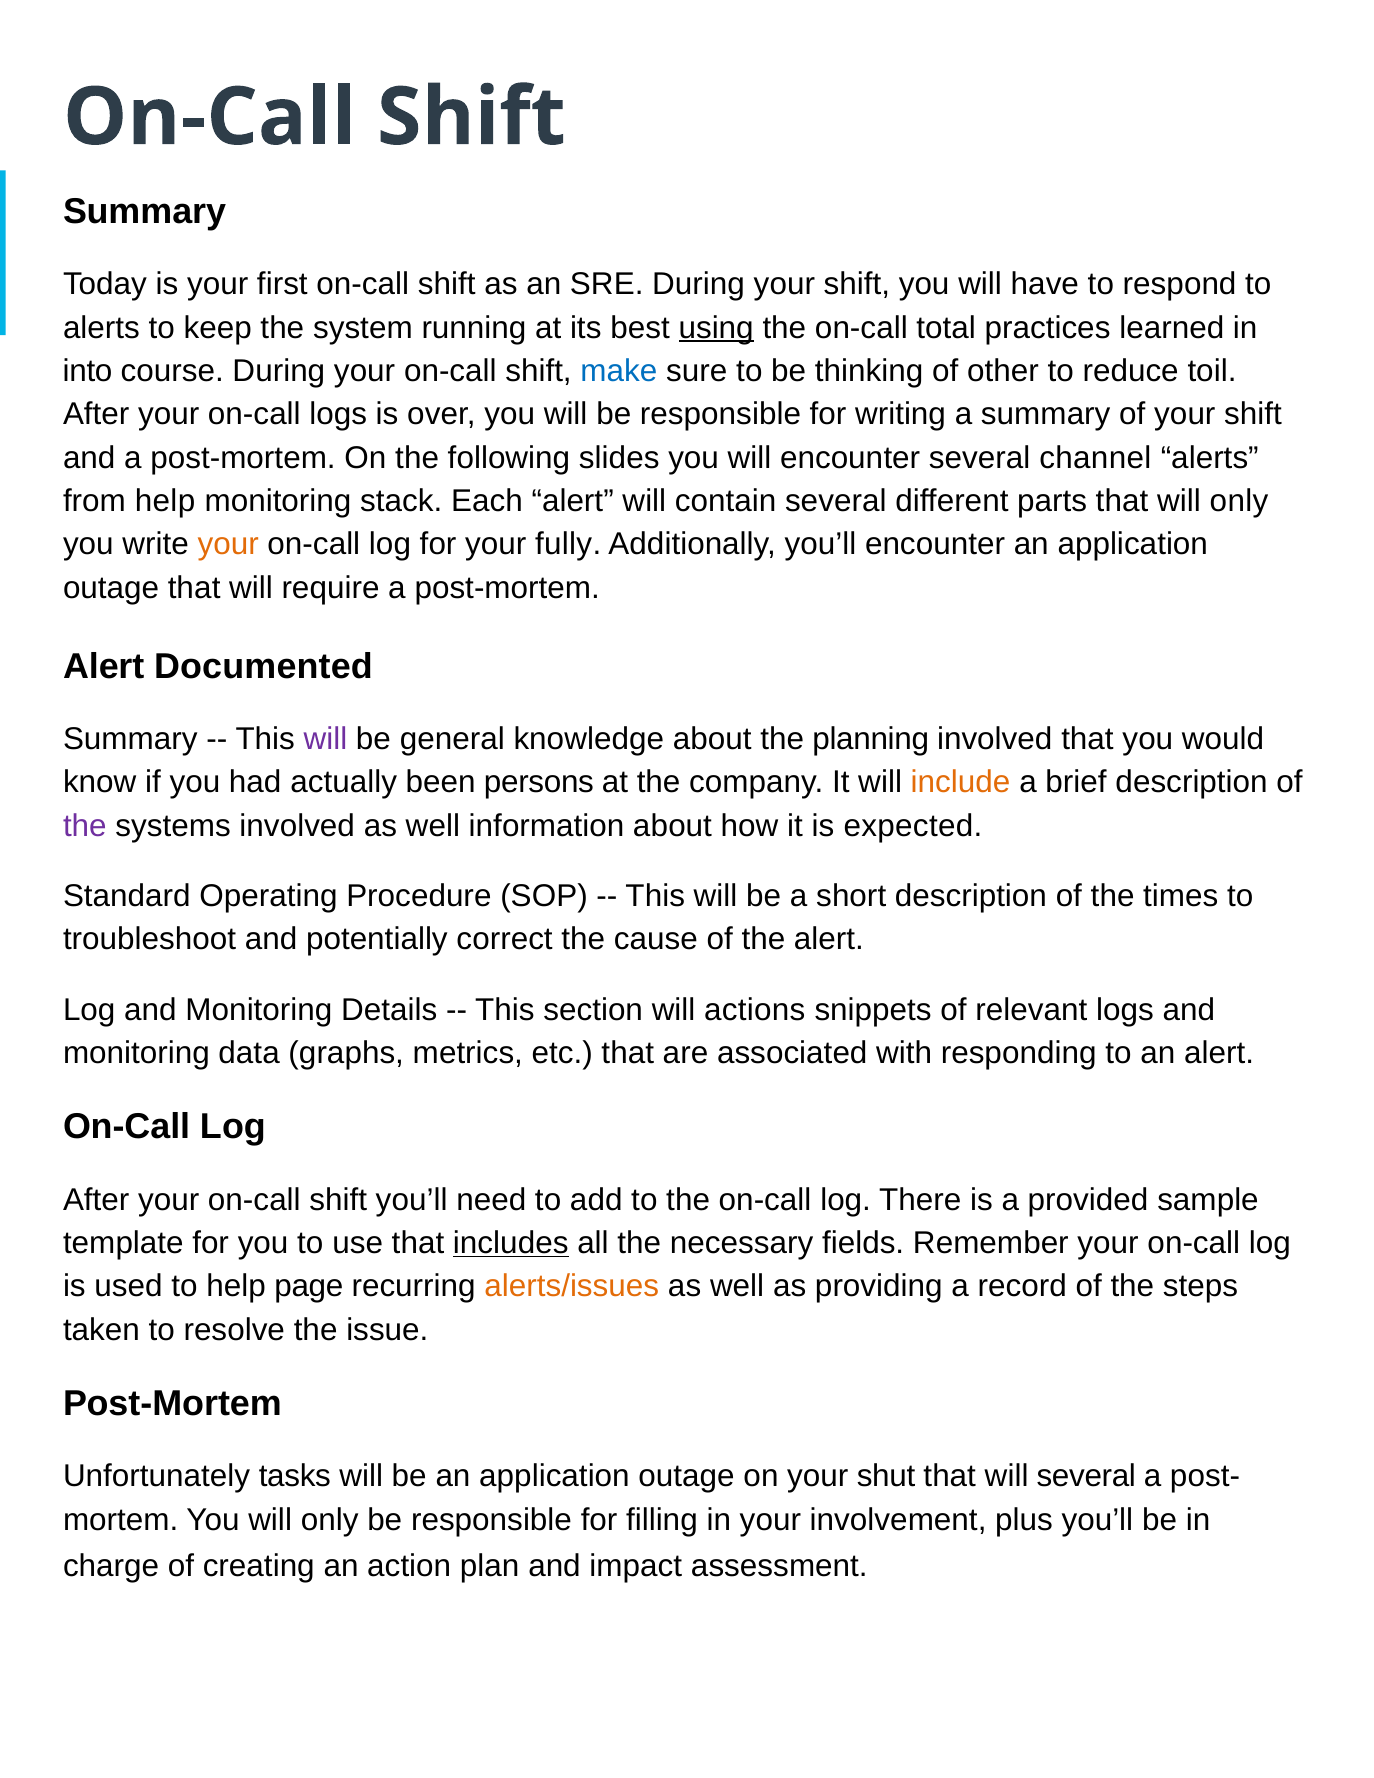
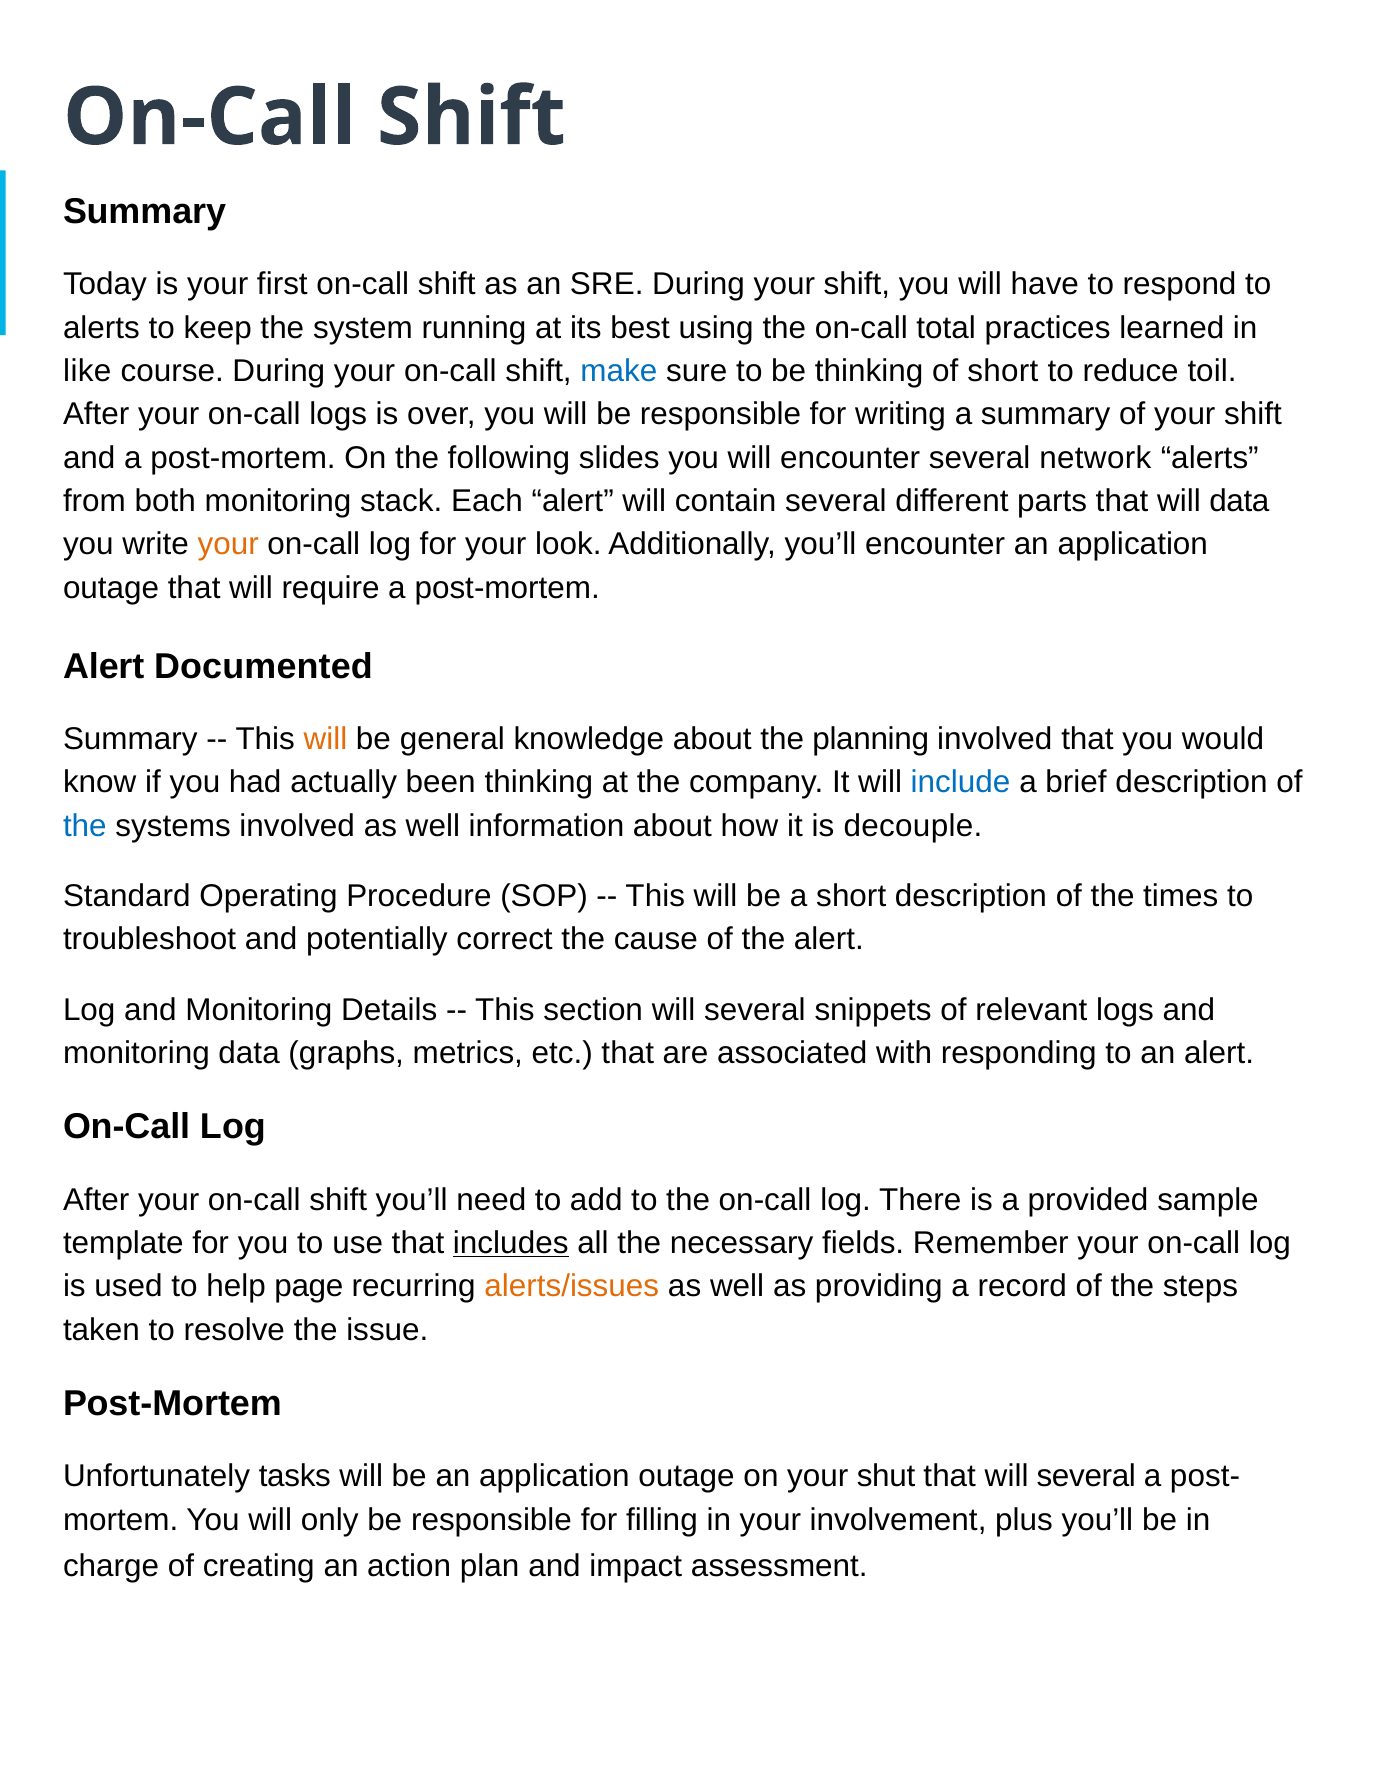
using underline: present -> none
into: into -> like
of other: other -> short
channel: channel -> network
from help: help -> both
that will only: only -> data
fully: fully -> look
will at (325, 739) colour: purple -> orange
been persons: persons -> thinking
include colour: orange -> blue
the at (85, 826) colour: purple -> blue
expected: expected -> decouple
section will actions: actions -> several
